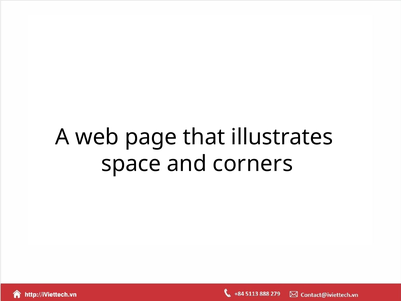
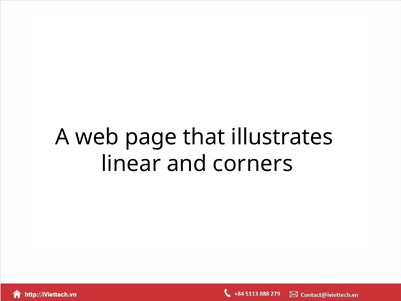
space: space -> linear
